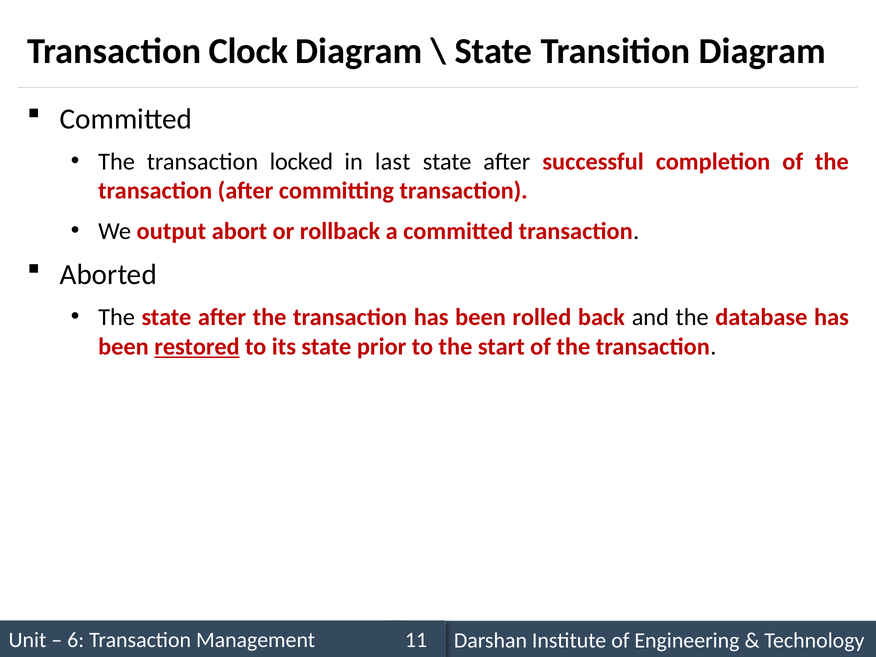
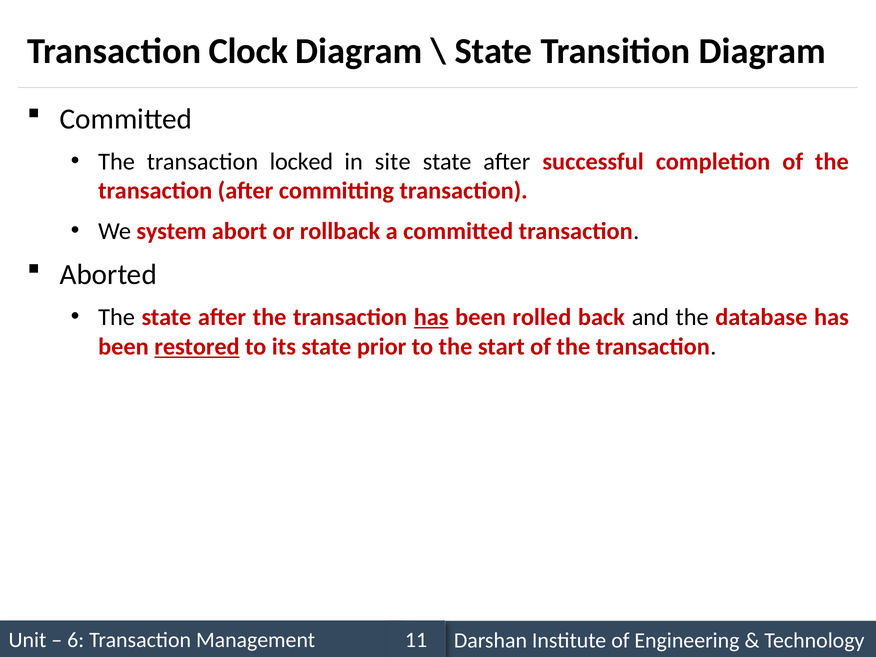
last: last -> site
output: output -> system
has at (431, 317) underline: none -> present
